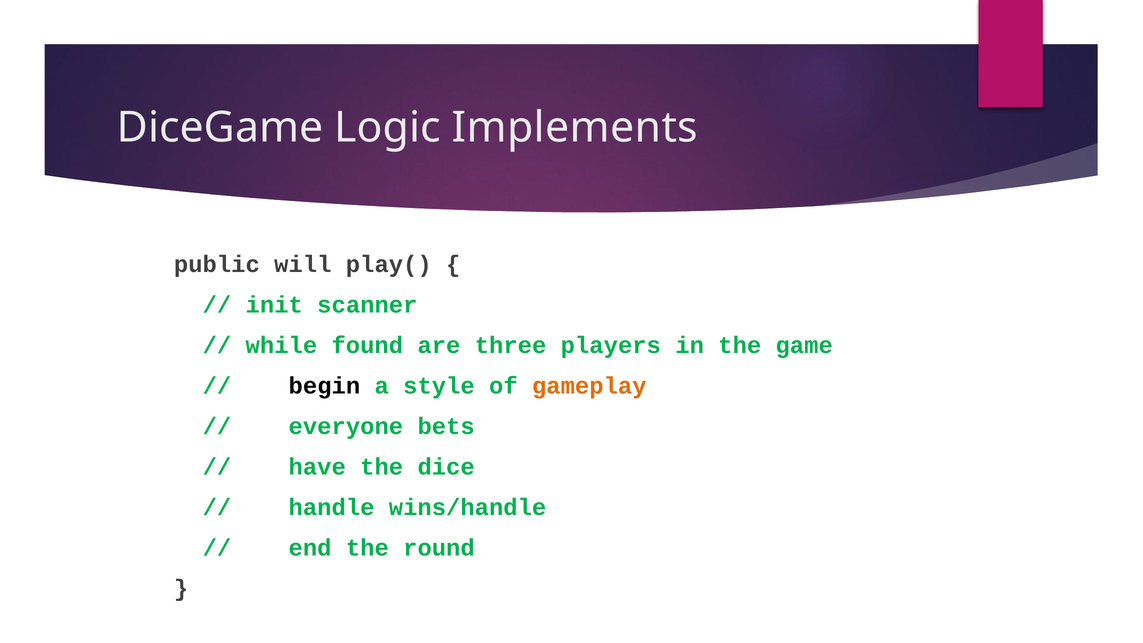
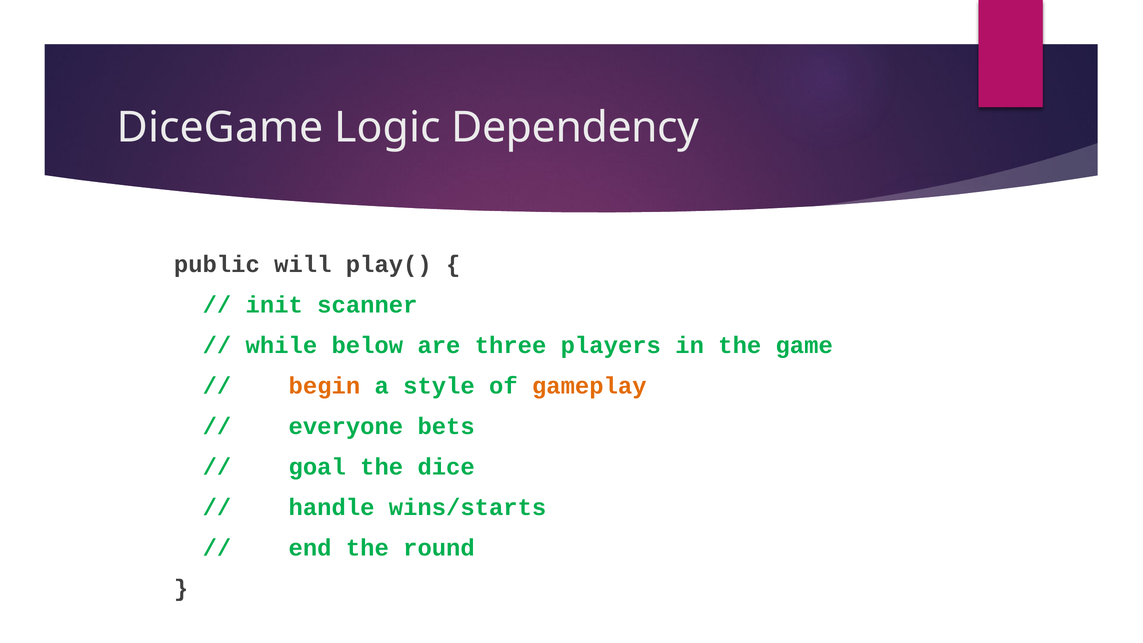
Implements: Implements -> Dependency
found: found -> below
begin colour: black -> orange
have: have -> goal
wins/handle: wins/handle -> wins/starts
